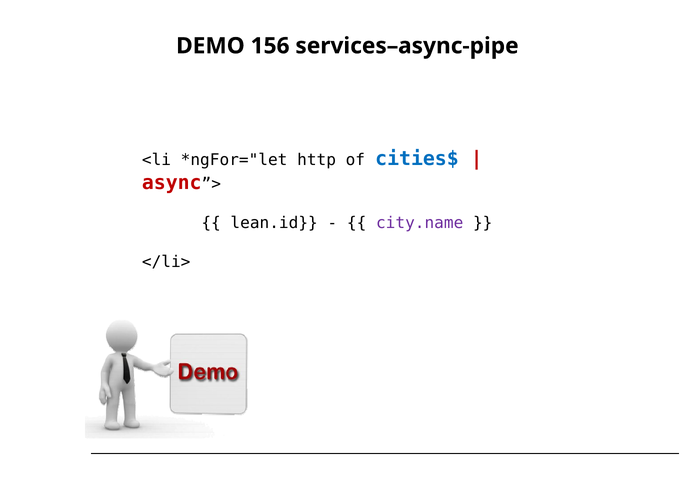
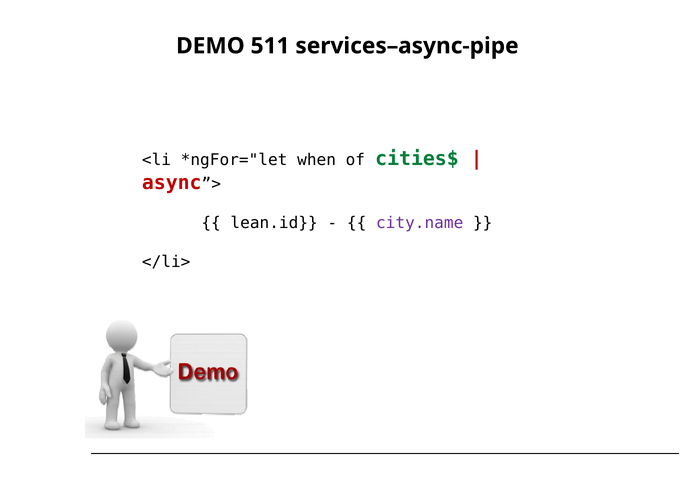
156: 156 -> 511
http: http -> when
cities$ colour: blue -> green
